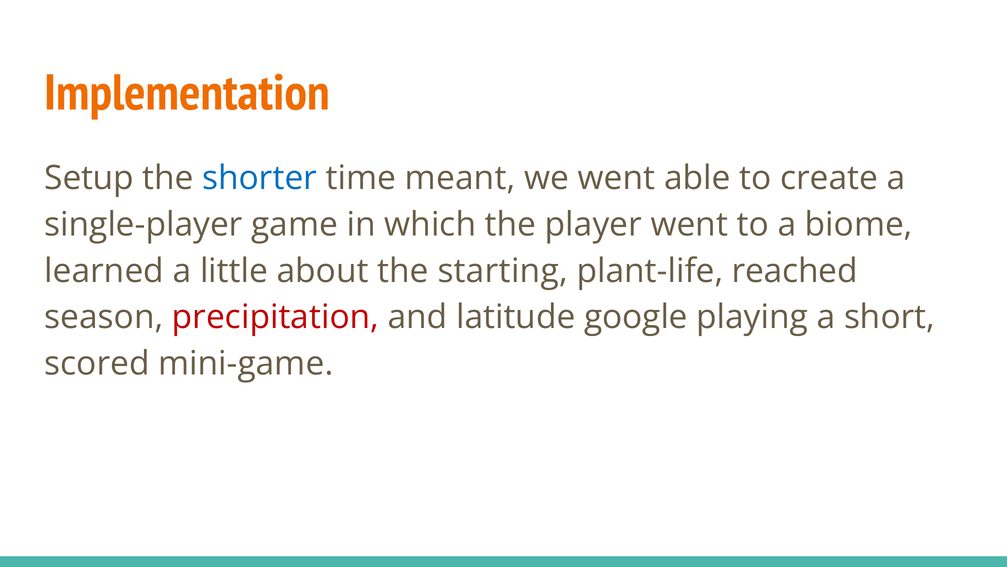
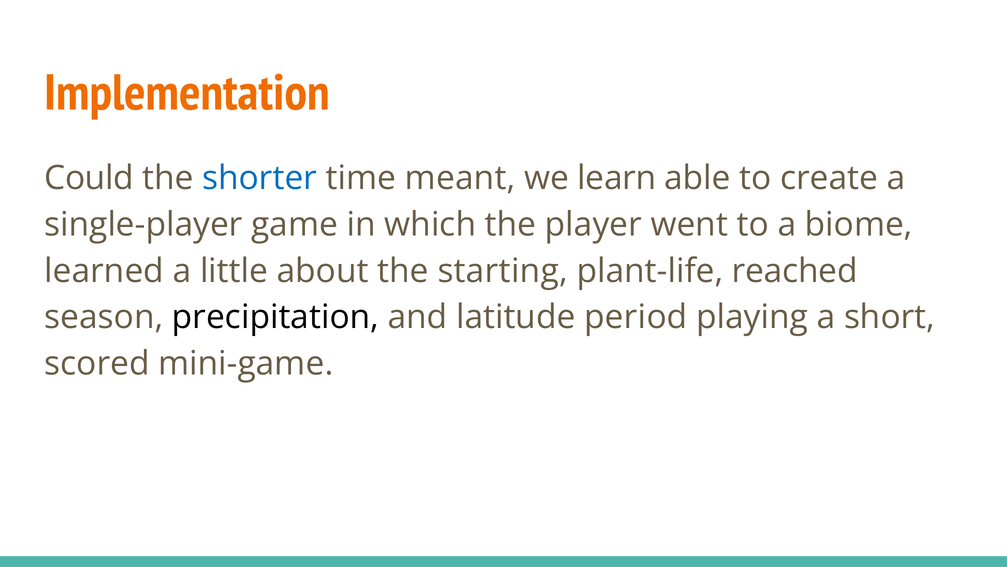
Setup: Setup -> Could
we went: went -> learn
precipitation colour: red -> black
google: google -> period
